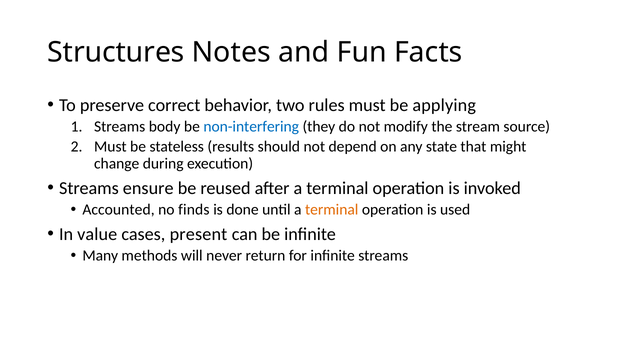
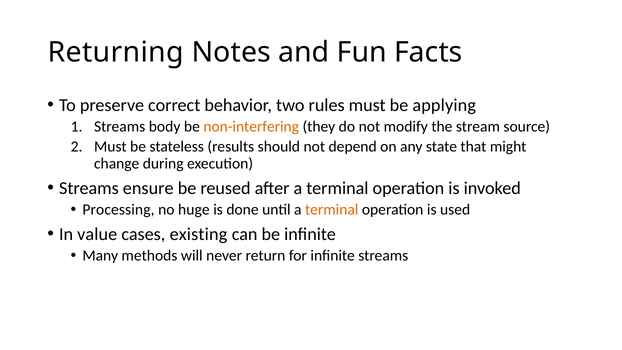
Structures: Structures -> Returning
non-interfering colour: blue -> orange
Accounted: Accounted -> Processing
finds: finds -> huge
present: present -> existing
